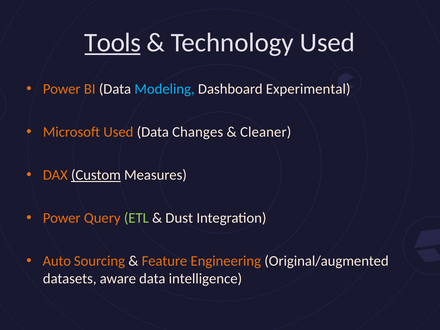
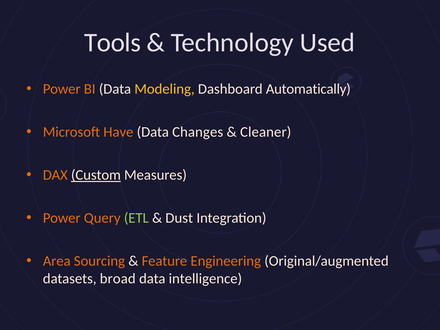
Tools underline: present -> none
Modeling colour: light blue -> yellow
Experimental: Experimental -> Automatically
Microsoft Used: Used -> Have
Auto: Auto -> Area
aware: aware -> broad
